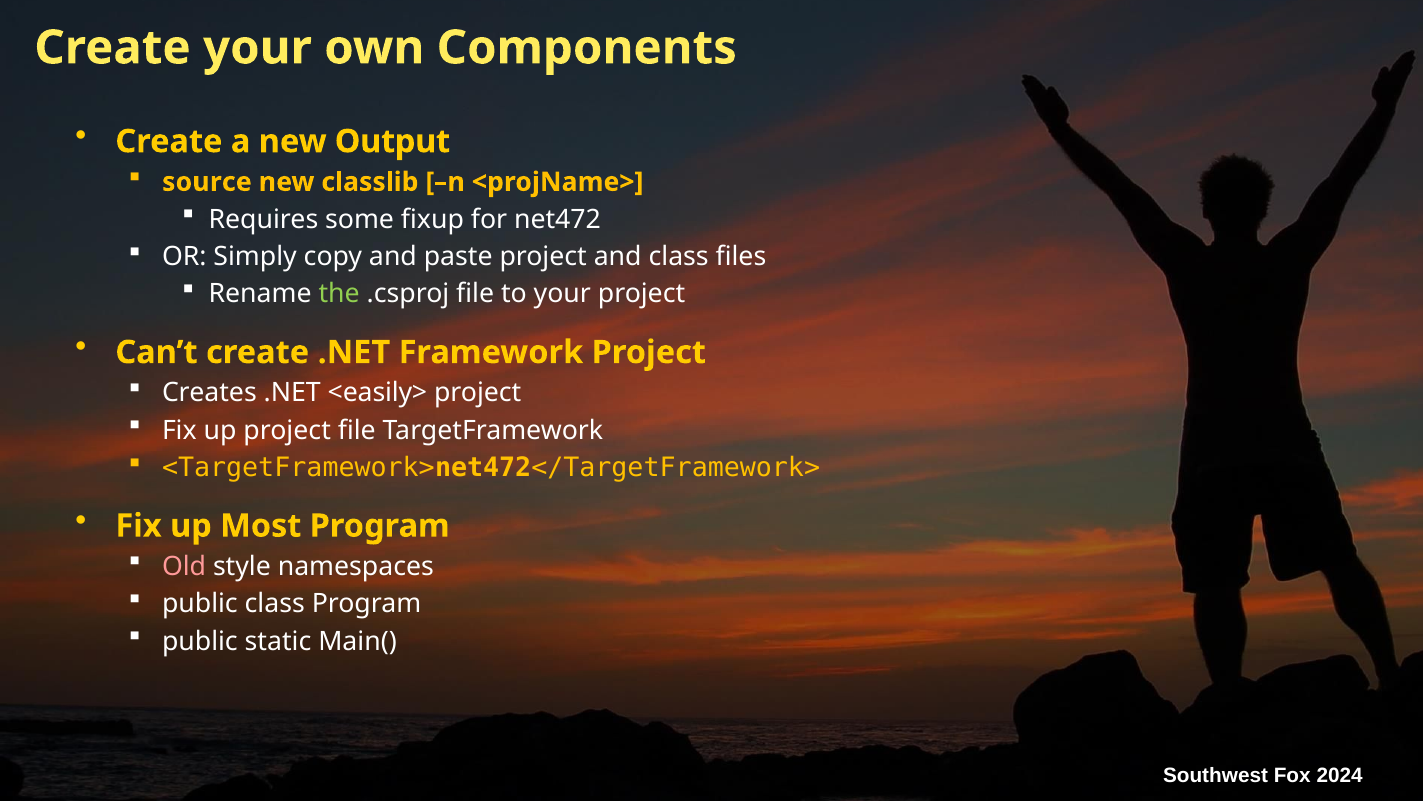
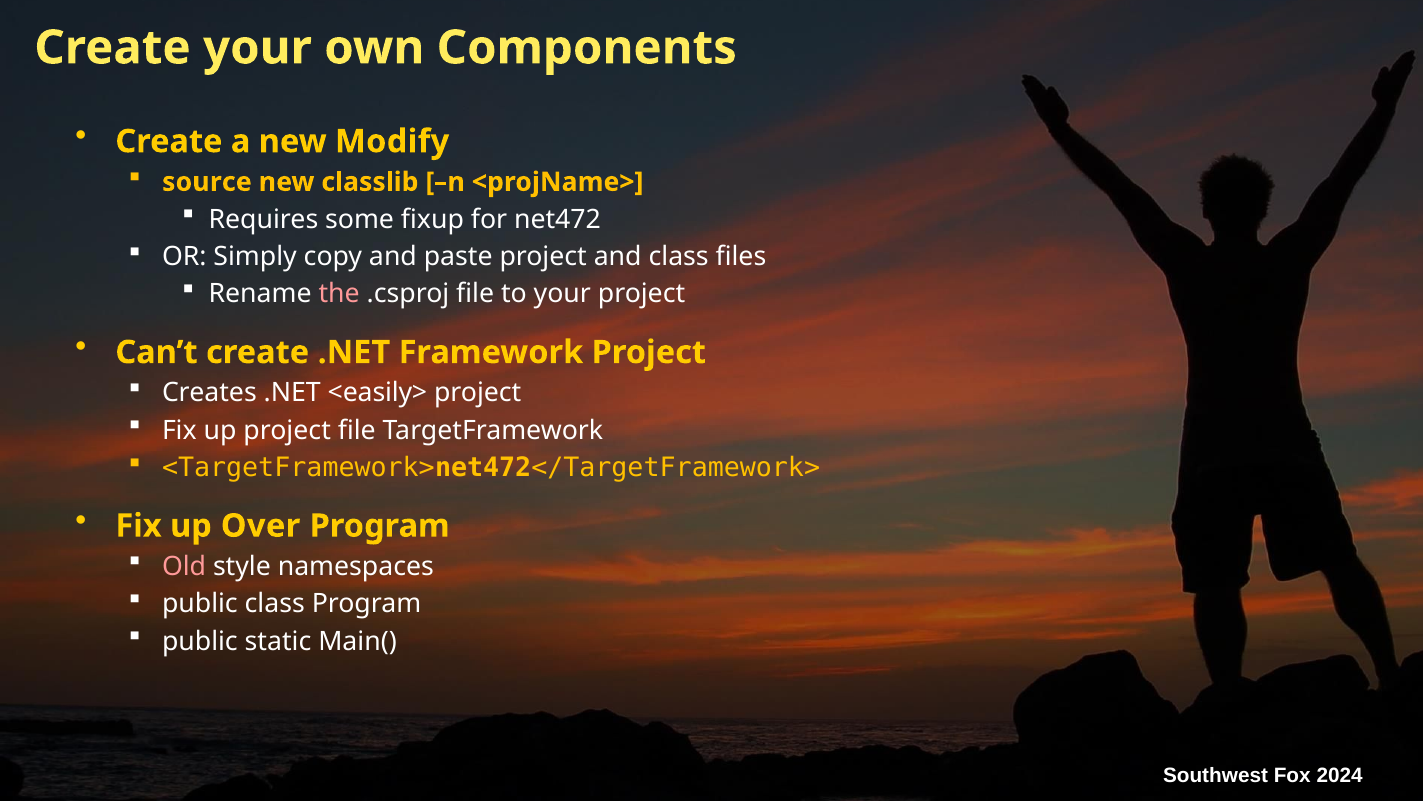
Output: Output -> Modify
the colour: light green -> pink
Most: Most -> Over
